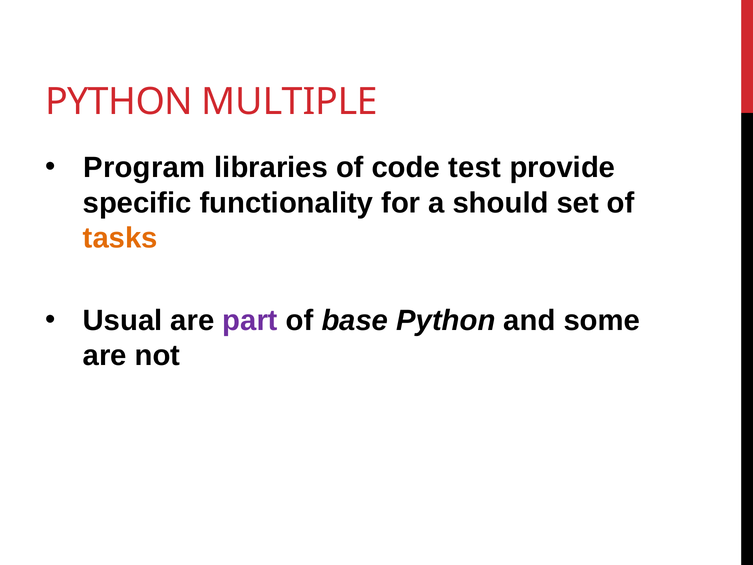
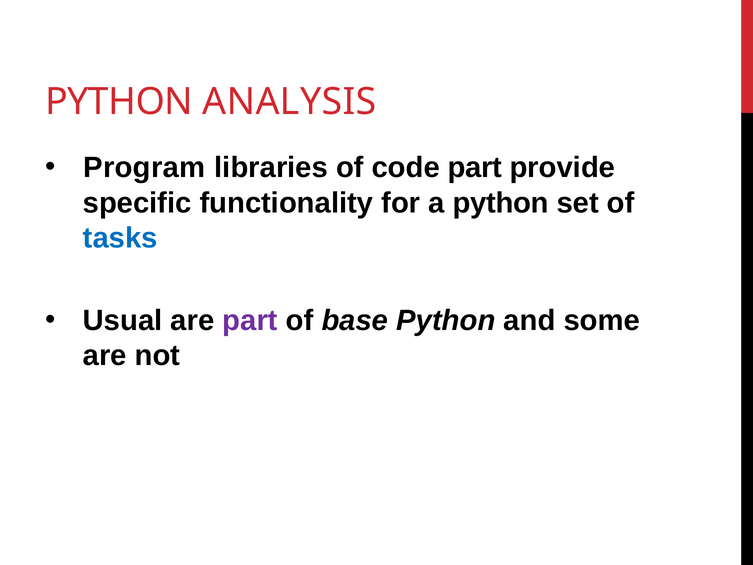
MULTIPLE: MULTIPLE -> ANALYSIS
code test: test -> part
a should: should -> python
tasks colour: orange -> blue
